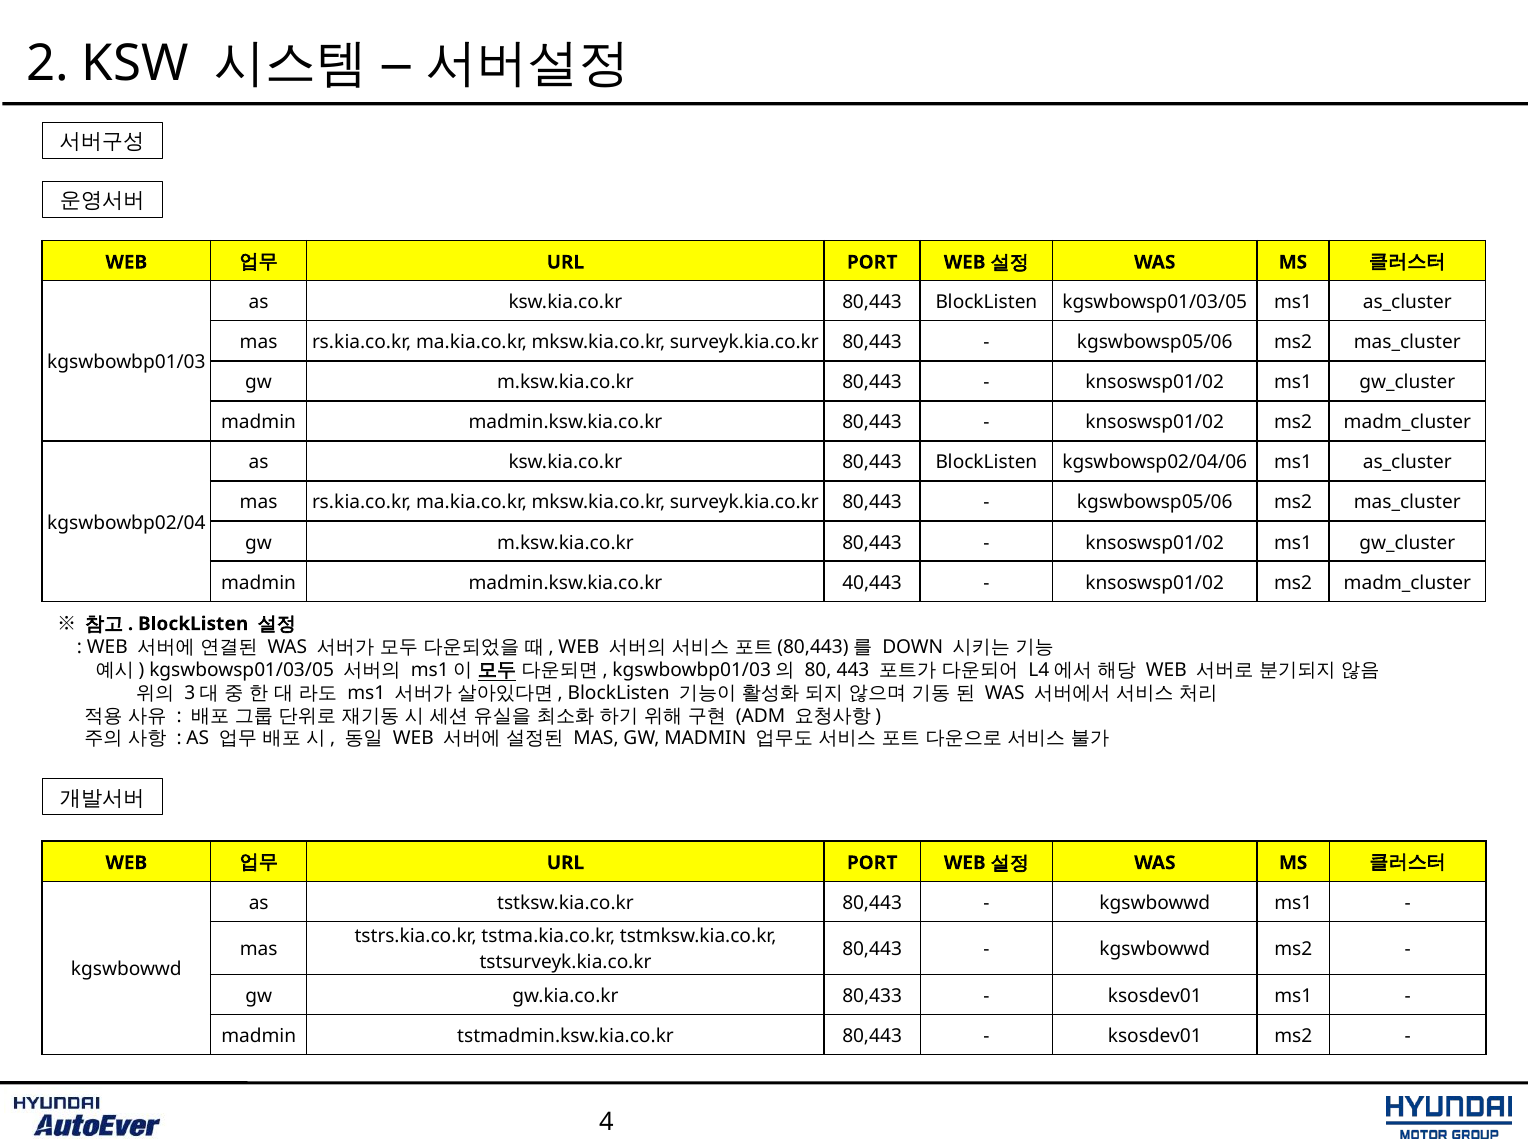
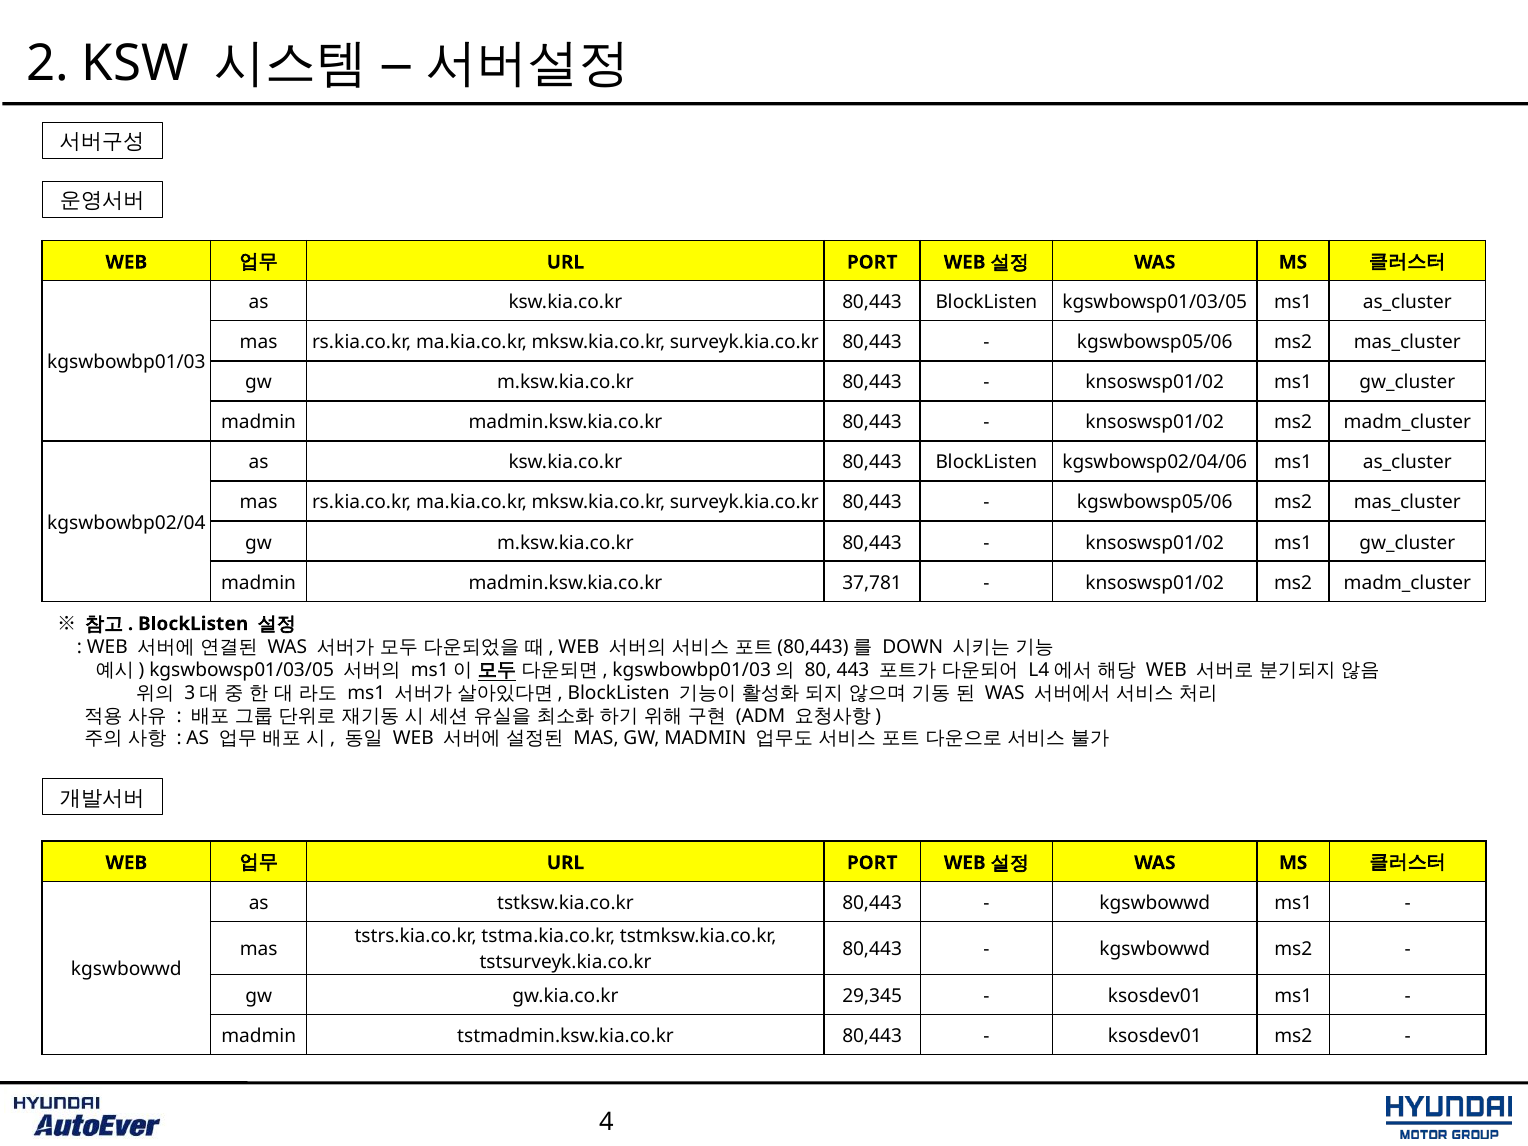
40,443: 40,443 -> 37,781
80,433: 80,433 -> 29,345
